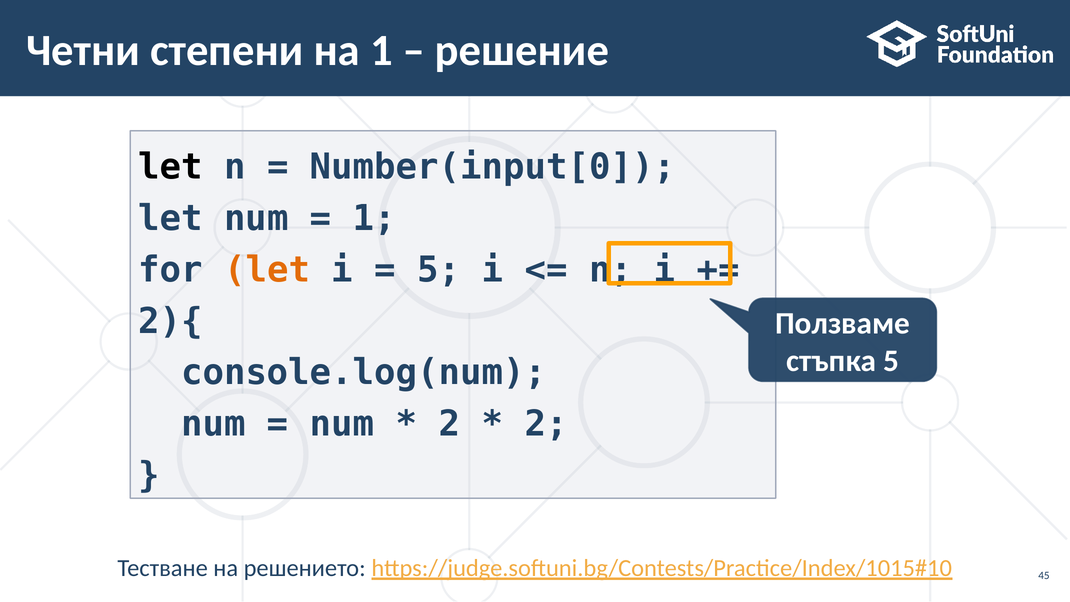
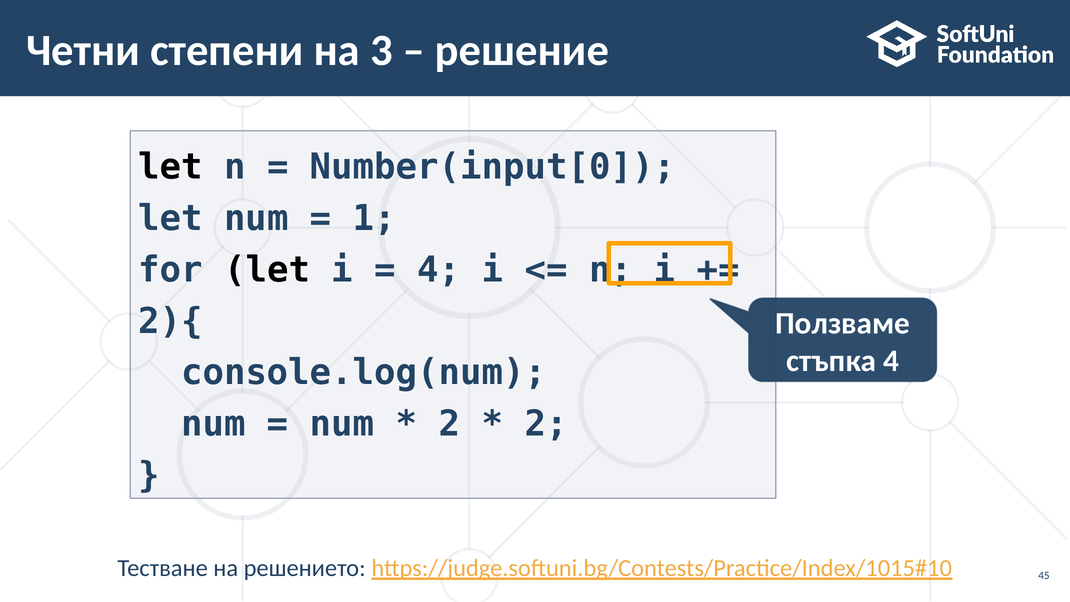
на 1: 1 -> 3
let at (267, 270) colour: orange -> black
5 at (439, 270): 5 -> 4
стъпка 5: 5 -> 4
